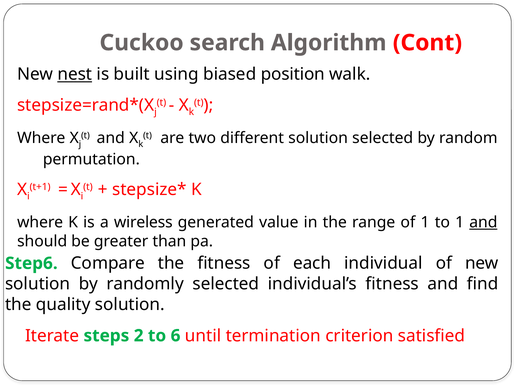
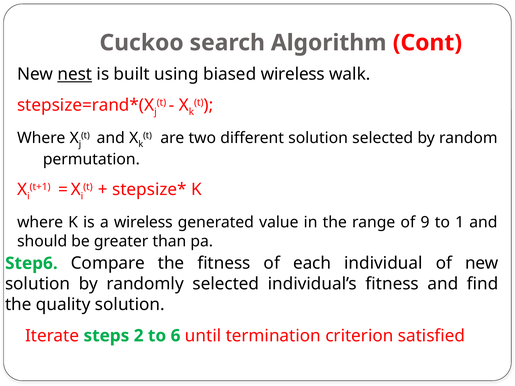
biased position: position -> wireless
of 1: 1 -> 9
and at (483, 222) underline: present -> none
